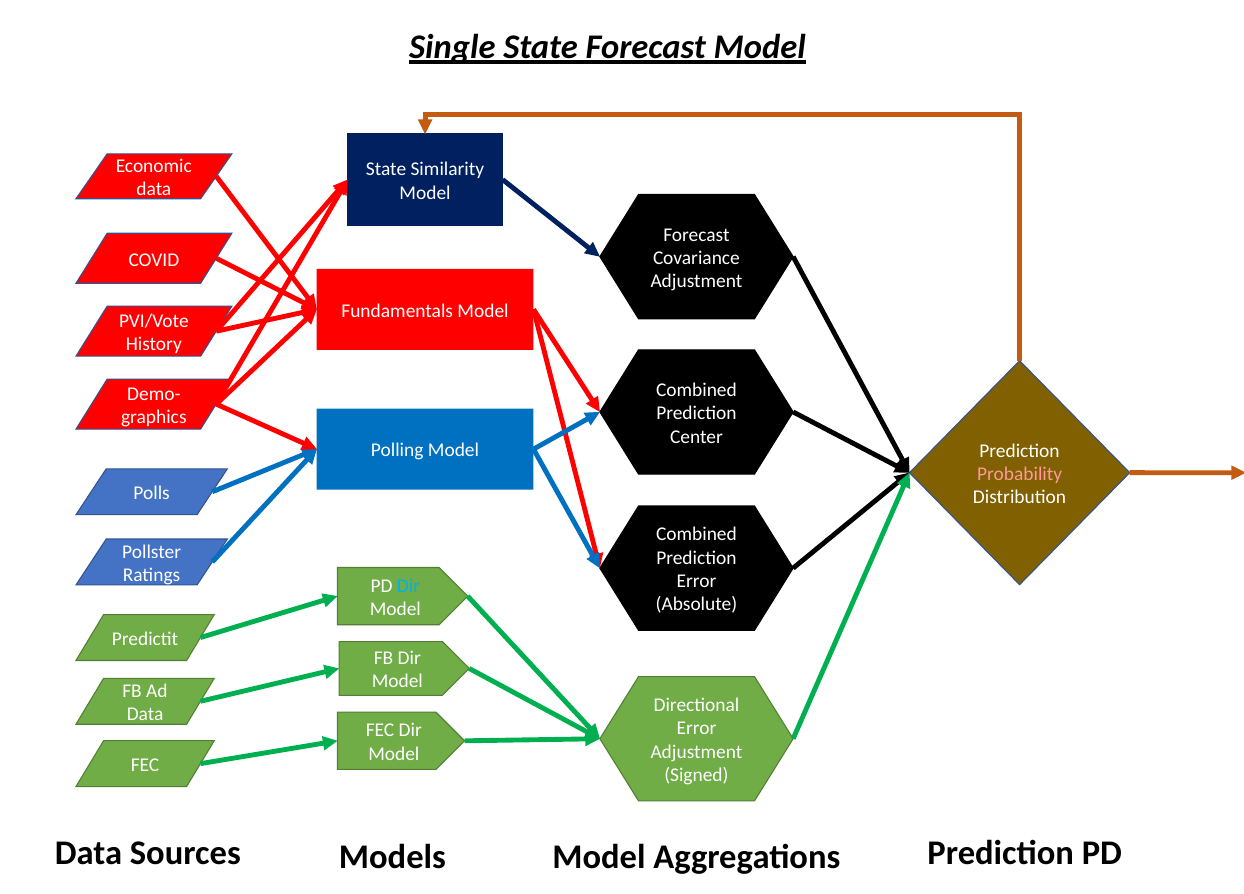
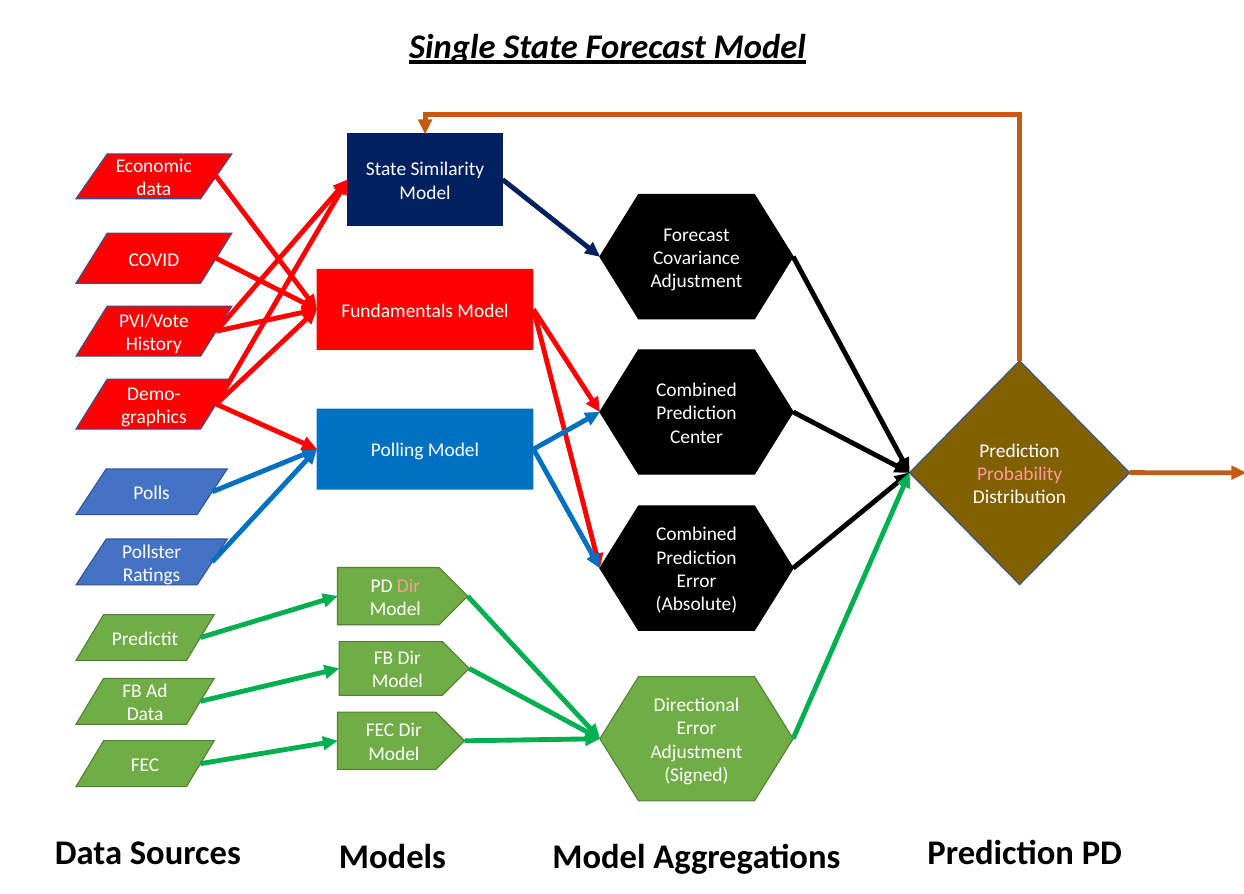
Dir at (409, 586) colour: light blue -> pink
